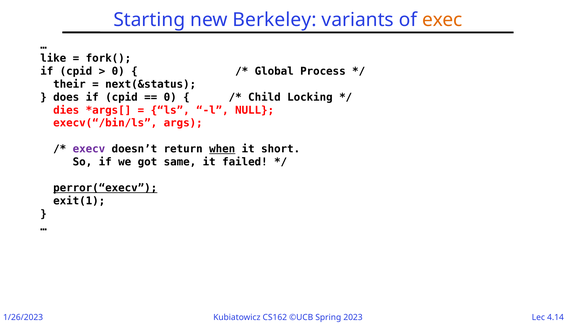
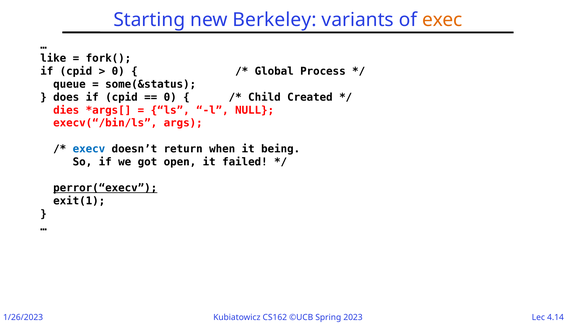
their: their -> queue
next(&status: next(&status -> some(&status
Locking: Locking -> Created
execv colour: purple -> blue
when underline: present -> none
short: short -> being
same: same -> open
